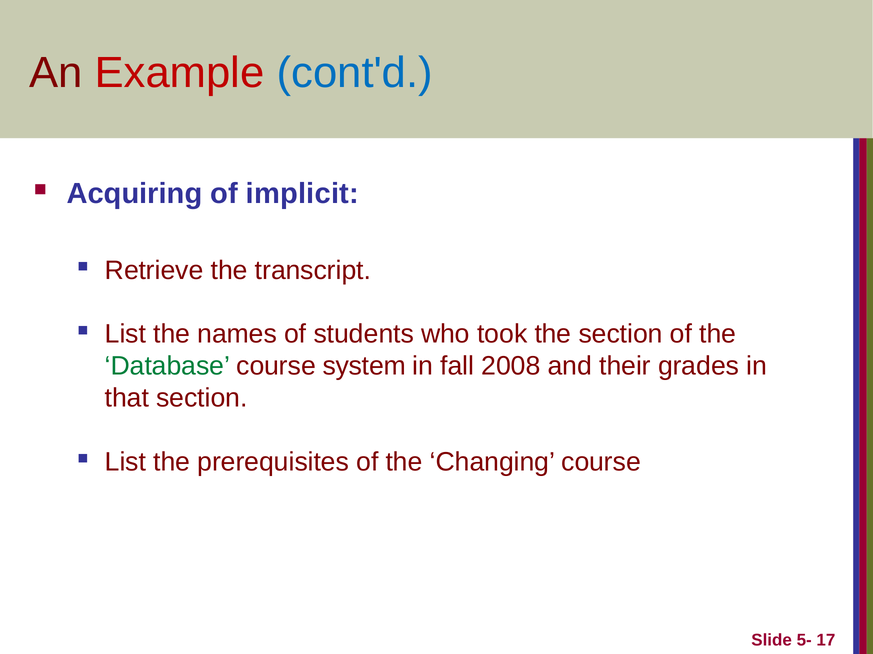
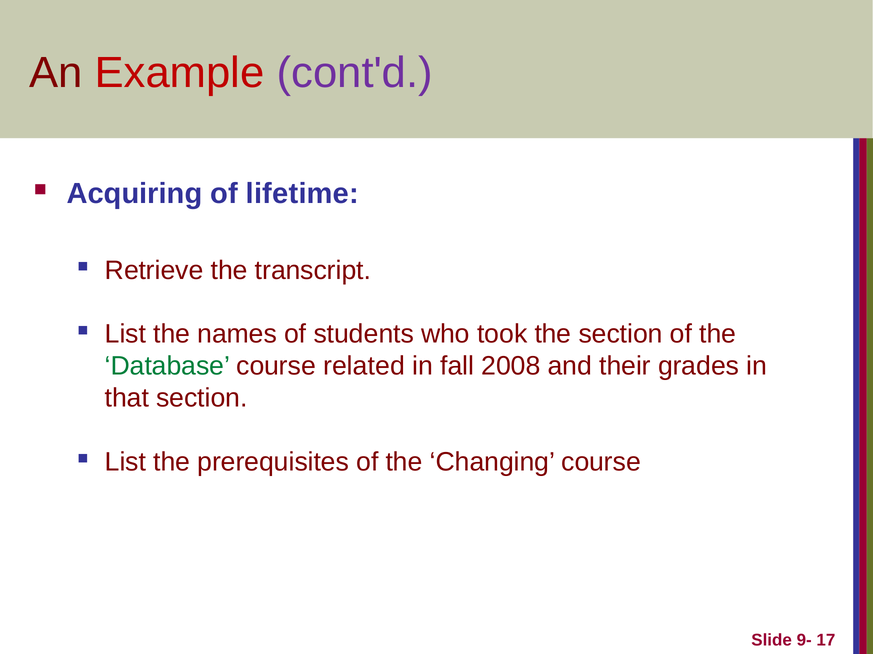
cont'd colour: blue -> purple
implicit: implicit -> lifetime
system: system -> related
5-: 5- -> 9-
